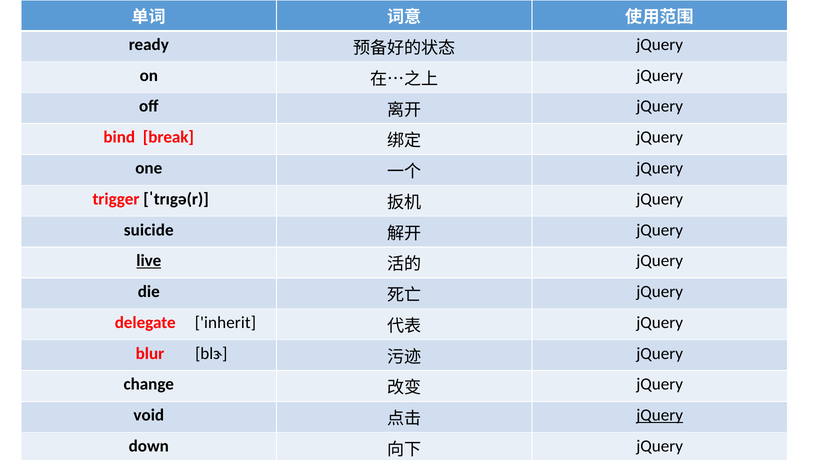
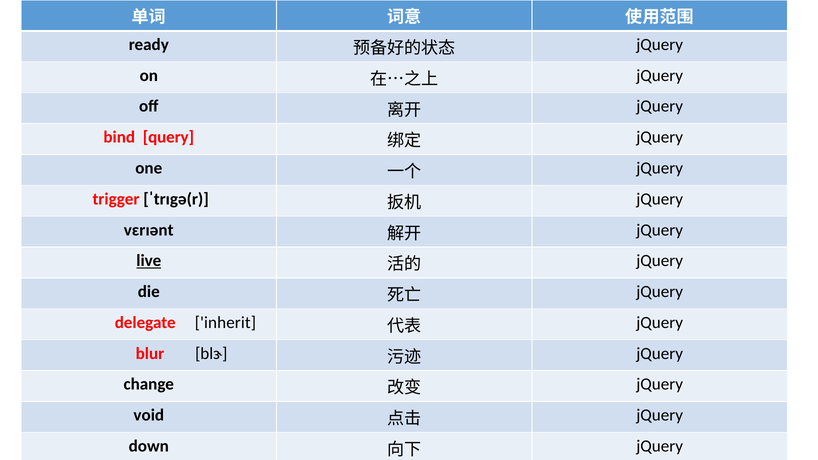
break: break -> query
suicide: suicide -> vɛrɪənt
jQuery at (660, 415) underline: present -> none
